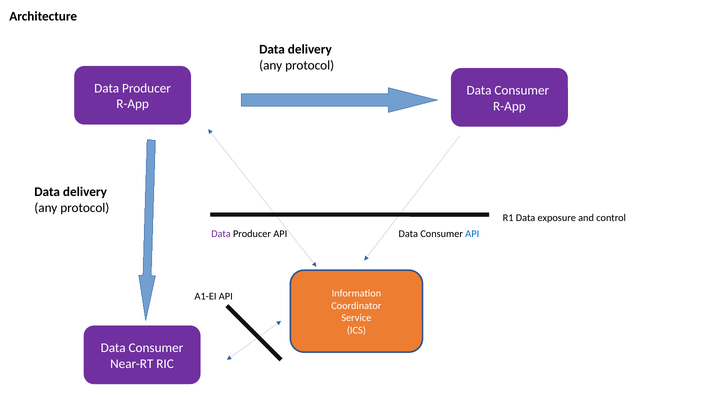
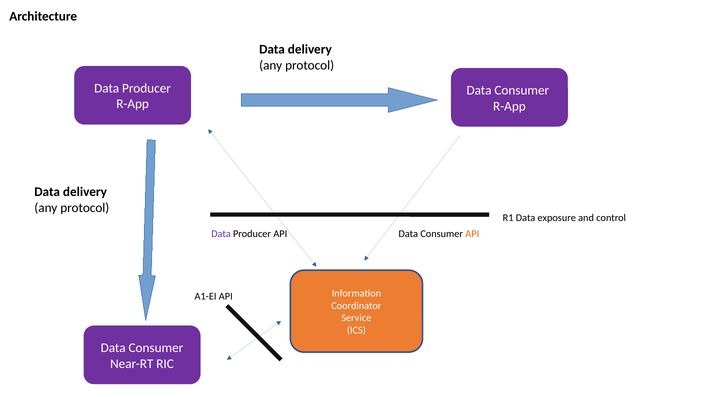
API at (472, 234) colour: blue -> orange
